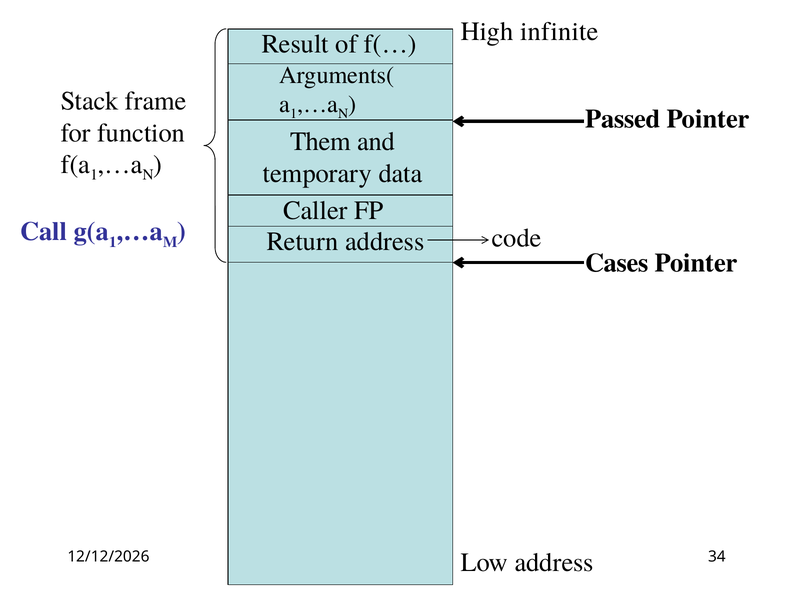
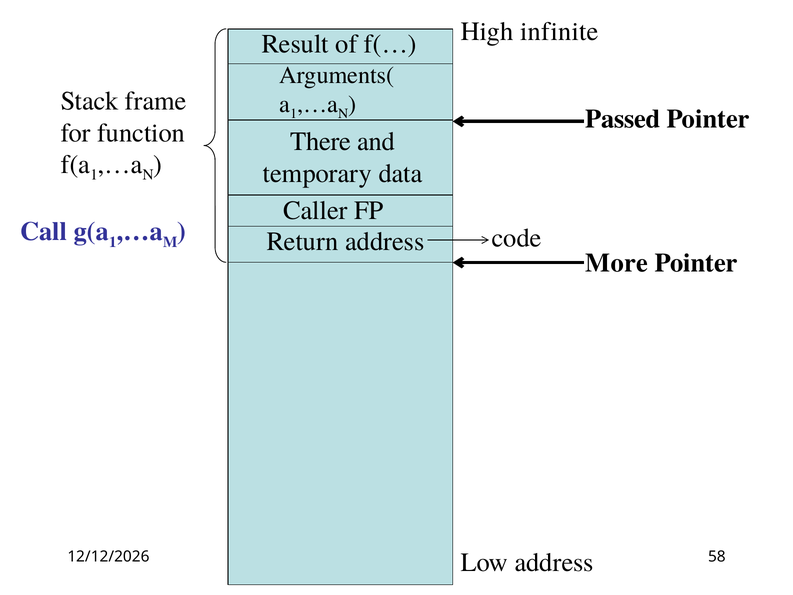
Them: Them -> There
Cases: Cases -> More
34: 34 -> 58
